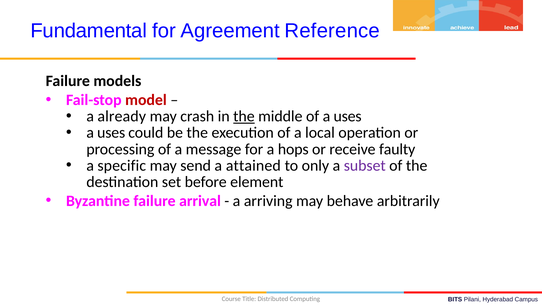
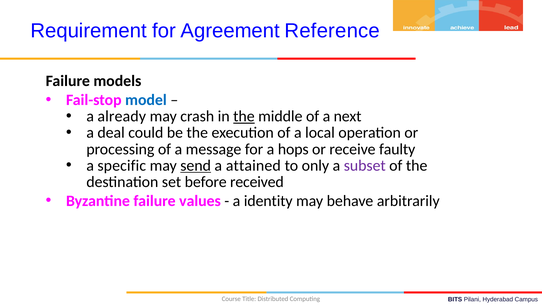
Fundamental: Fundamental -> Requirement
model colour: red -> blue
of a uses: uses -> next
uses at (111, 133): uses -> deal
send underline: none -> present
element: element -> received
arrival: arrival -> values
arriving: arriving -> identity
